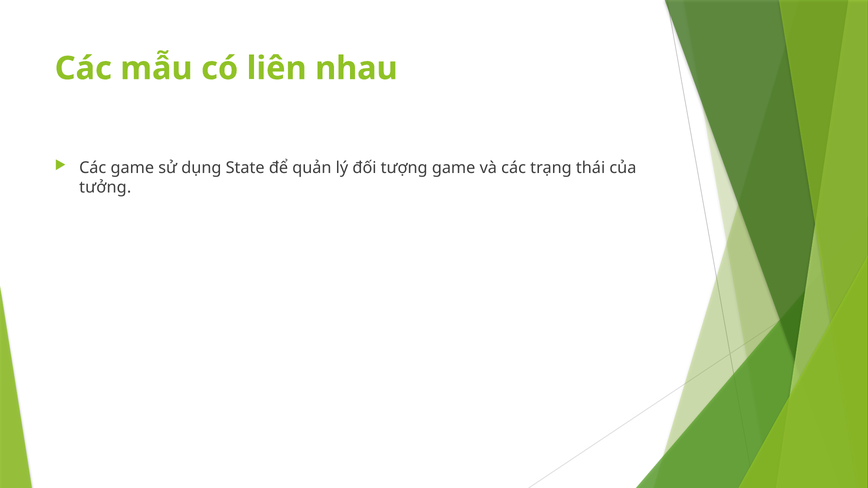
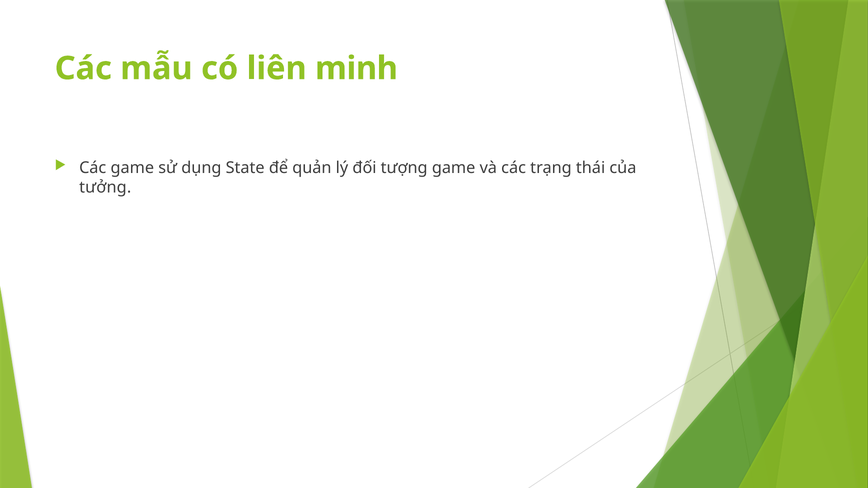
nhau: nhau -> minh
